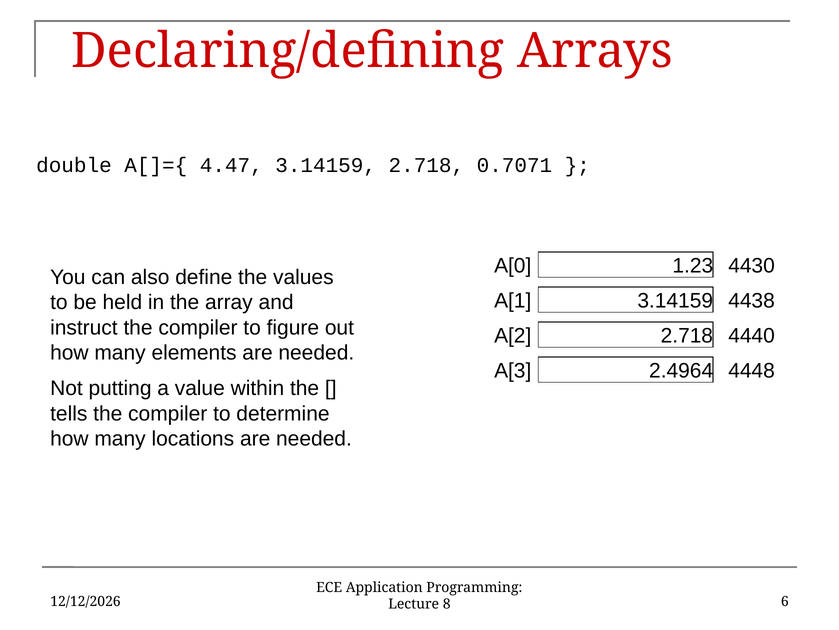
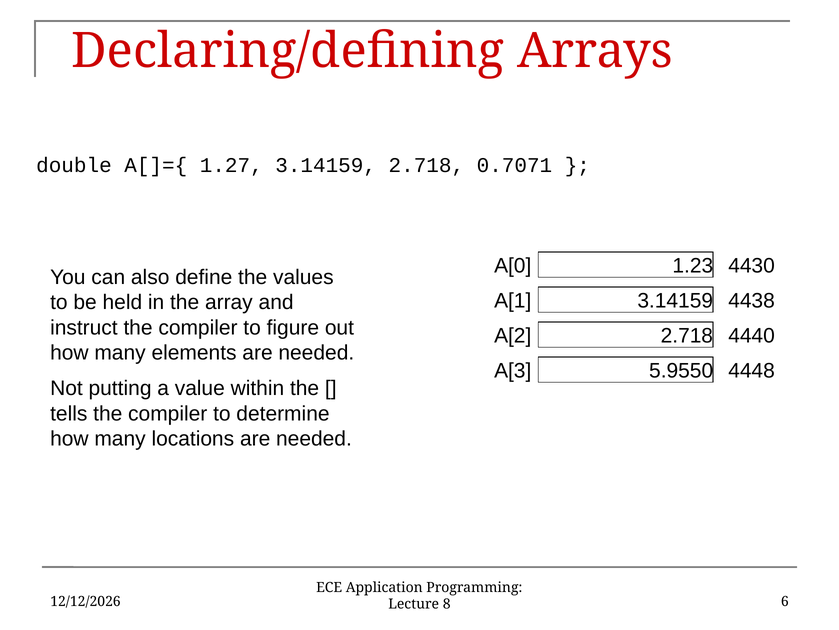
4.47: 4.47 -> 1.27
2.4964: 2.4964 -> 5.9550
